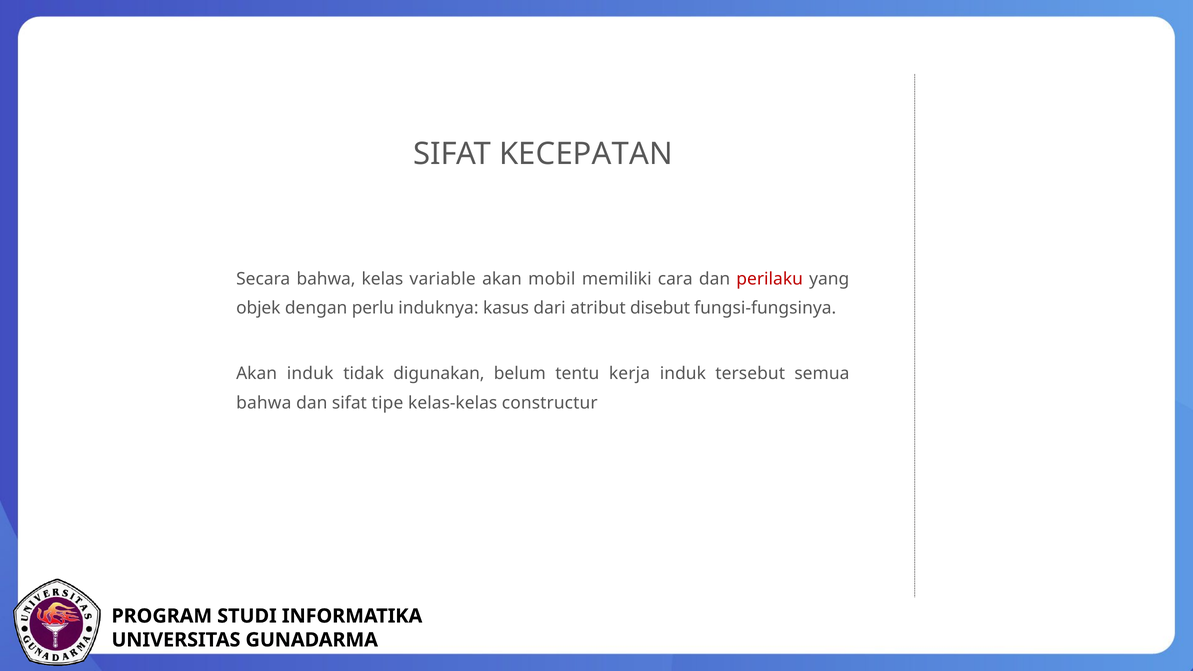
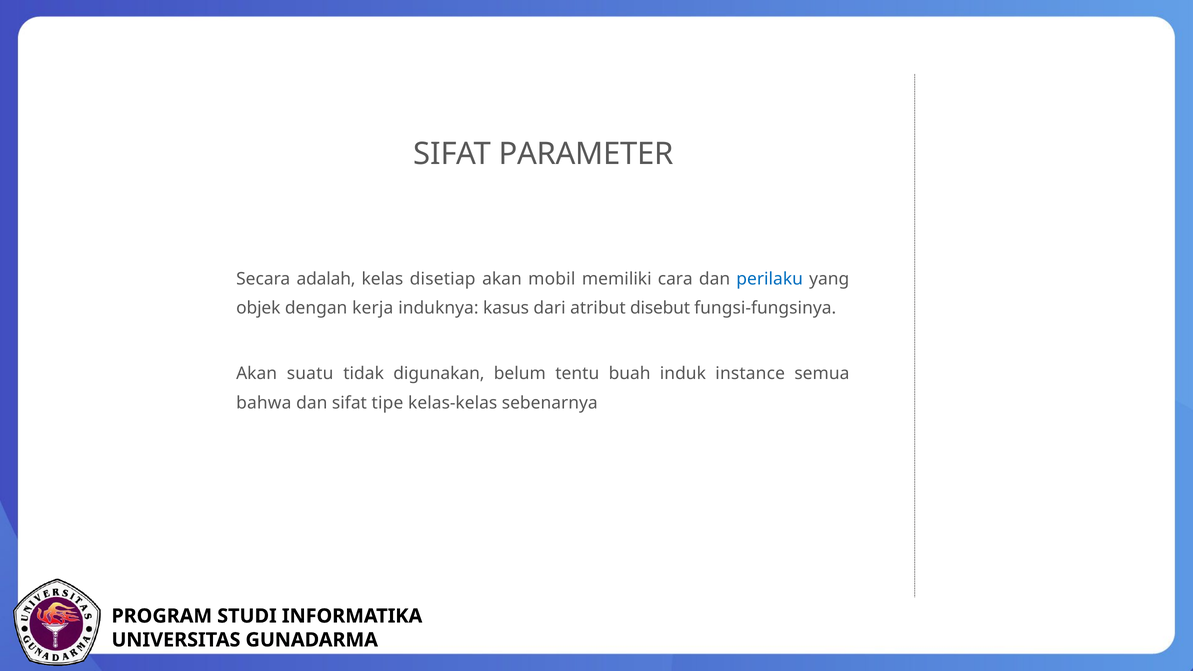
KECEPATAN: KECEPATAN -> PARAMETER
Secara bahwa: bahwa -> adalah
variable: variable -> disetiap
perilaku colour: red -> blue
perlu: perlu -> kerja
Akan induk: induk -> suatu
kerja: kerja -> buah
tersebut: tersebut -> instance
constructur: constructur -> sebenarnya
